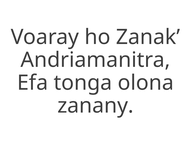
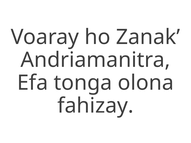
zanany: zanany -> fahizay
